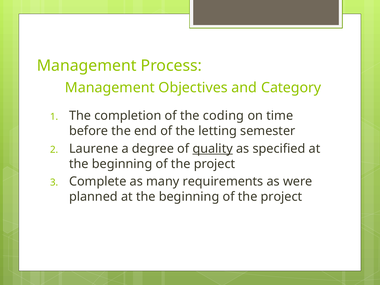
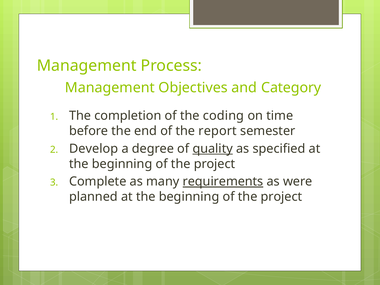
letting: letting -> report
Laurene: Laurene -> Develop
requirements underline: none -> present
